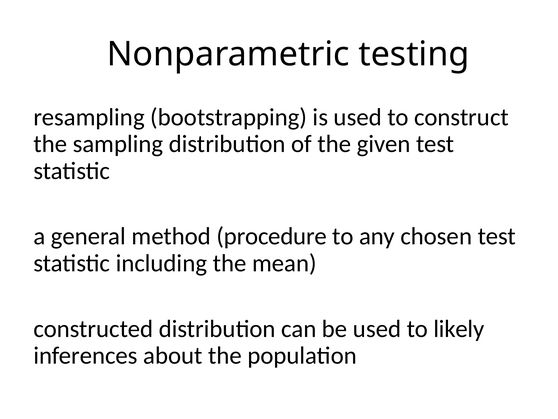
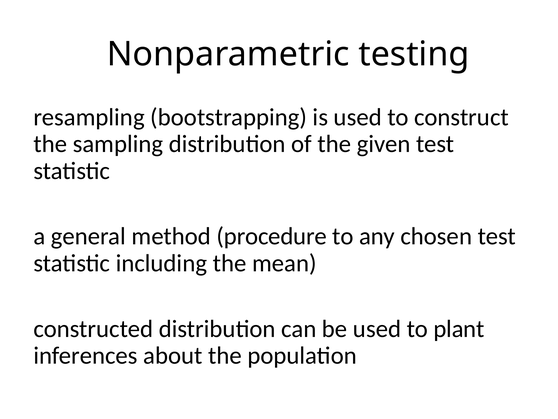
likely: likely -> plant
